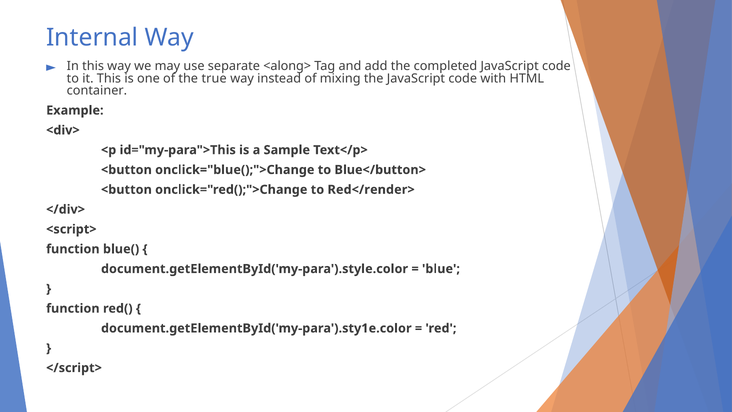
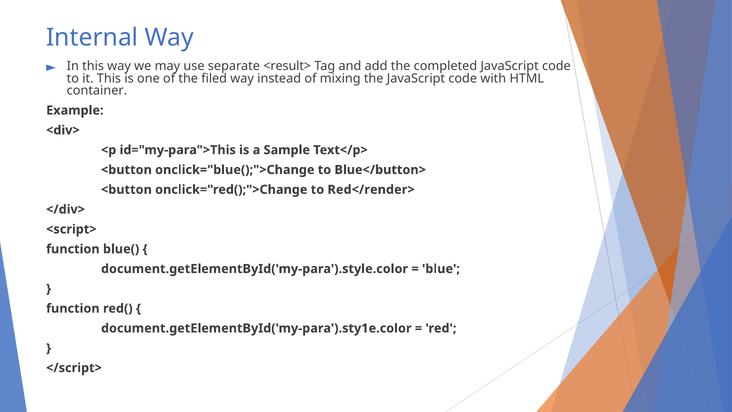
<along>: <along> -> <result>
true: true -> filed
